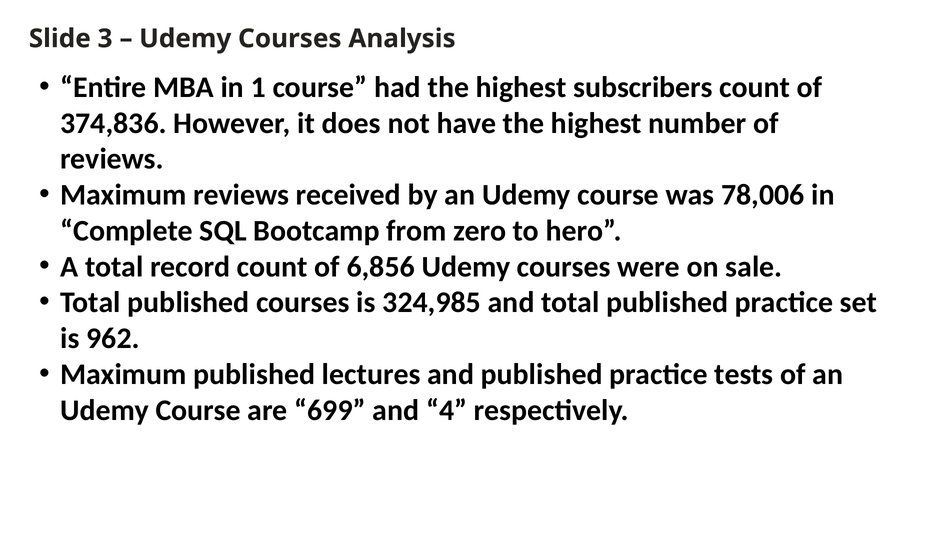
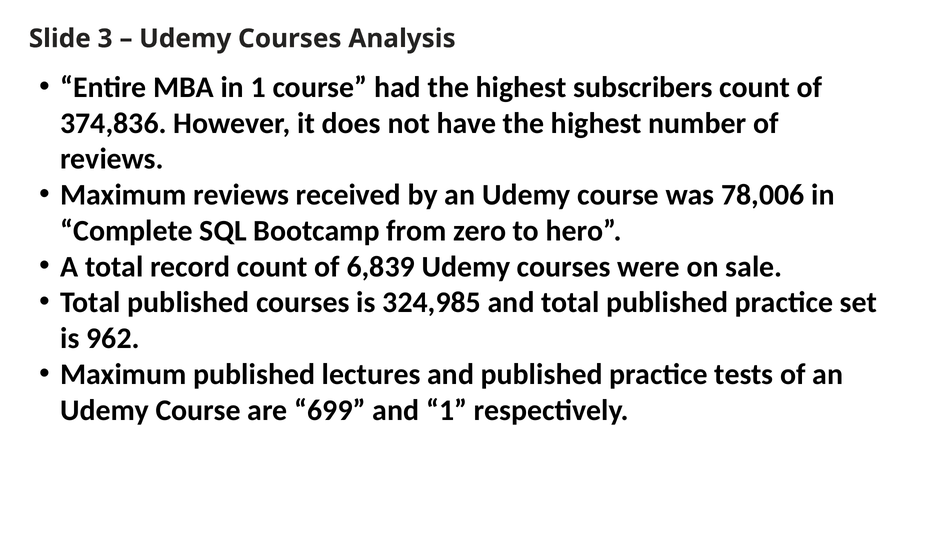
6,856: 6,856 -> 6,839
and 4: 4 -> 1
